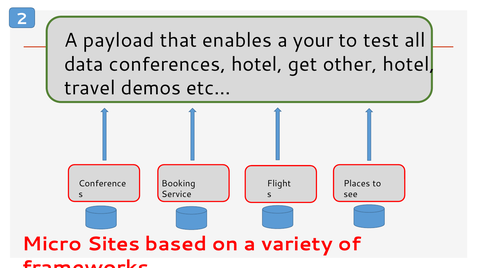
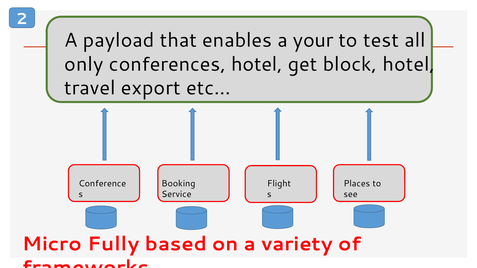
data: data -> only
other: other -> block
demos: demos -> export
Sites: Sites -> Fully
